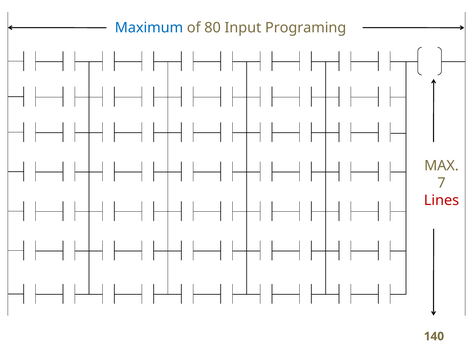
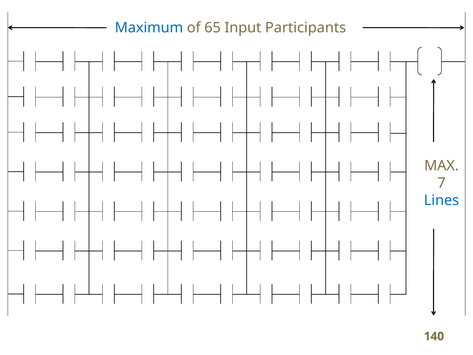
80: 80 -> 65
Programing: Programing -> Participants
Lines colour: red -> blue
